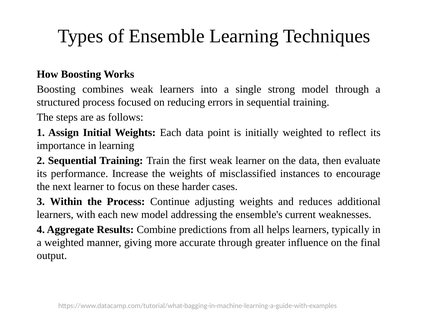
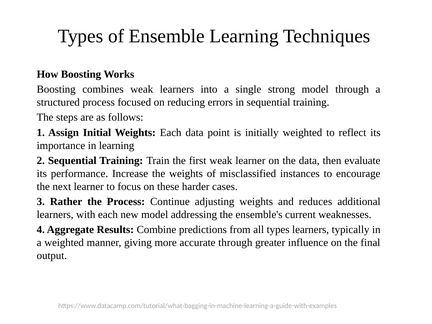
Within: Within -> Rather
all helps: helps -> types
